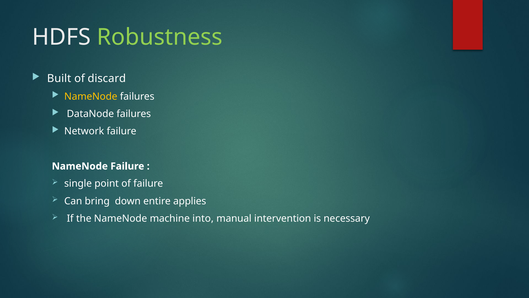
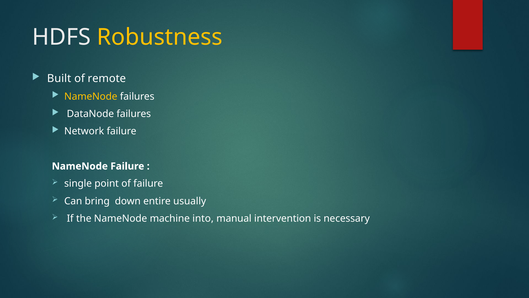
Robustness colour: light green -> yellow
discard: discard -> remote
applies: applies -> usually
